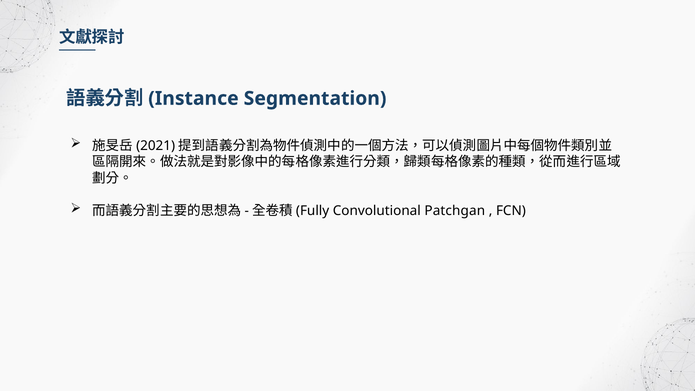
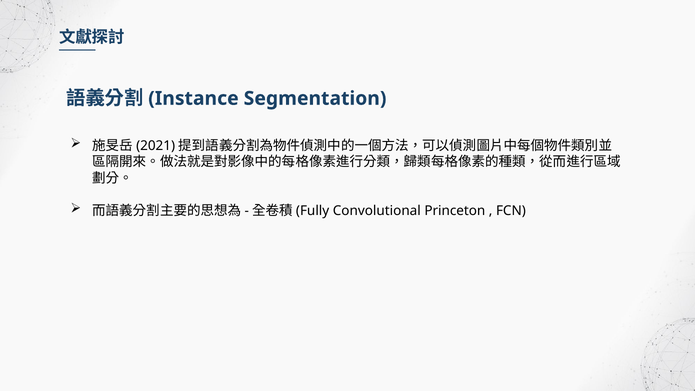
Patchgan: Patchgan -> Princeton
